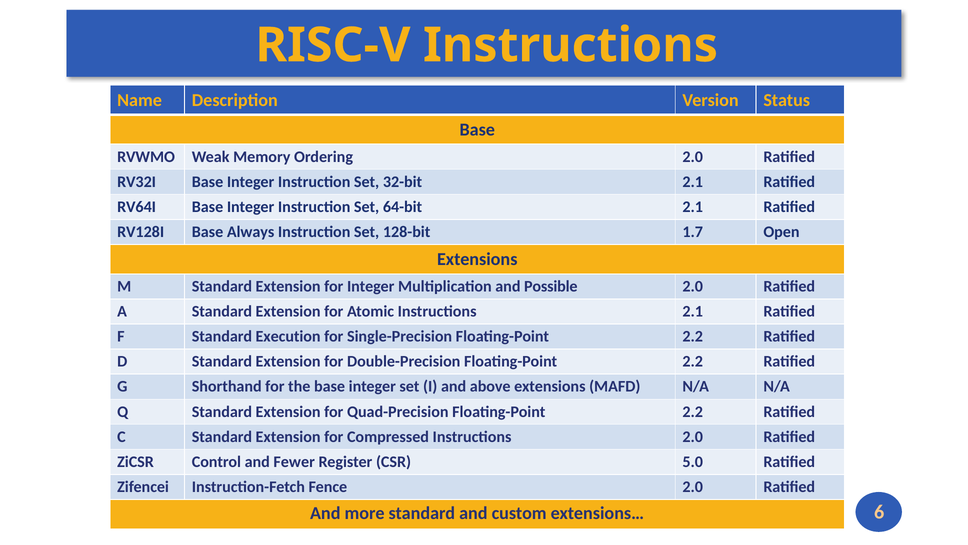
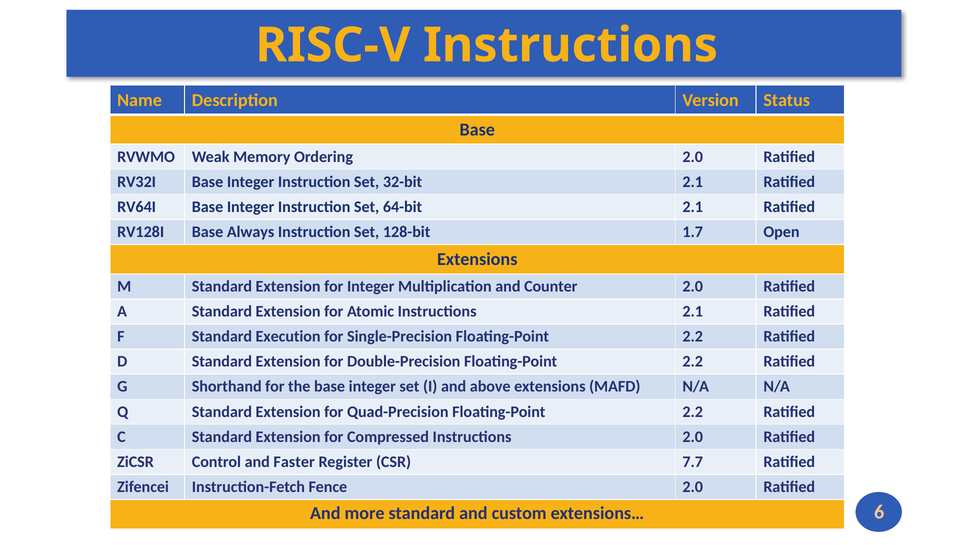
Possible: Possible -> Counter
Fewer: Fewer -> Faster
5.0: 5.0 -> 7.7
